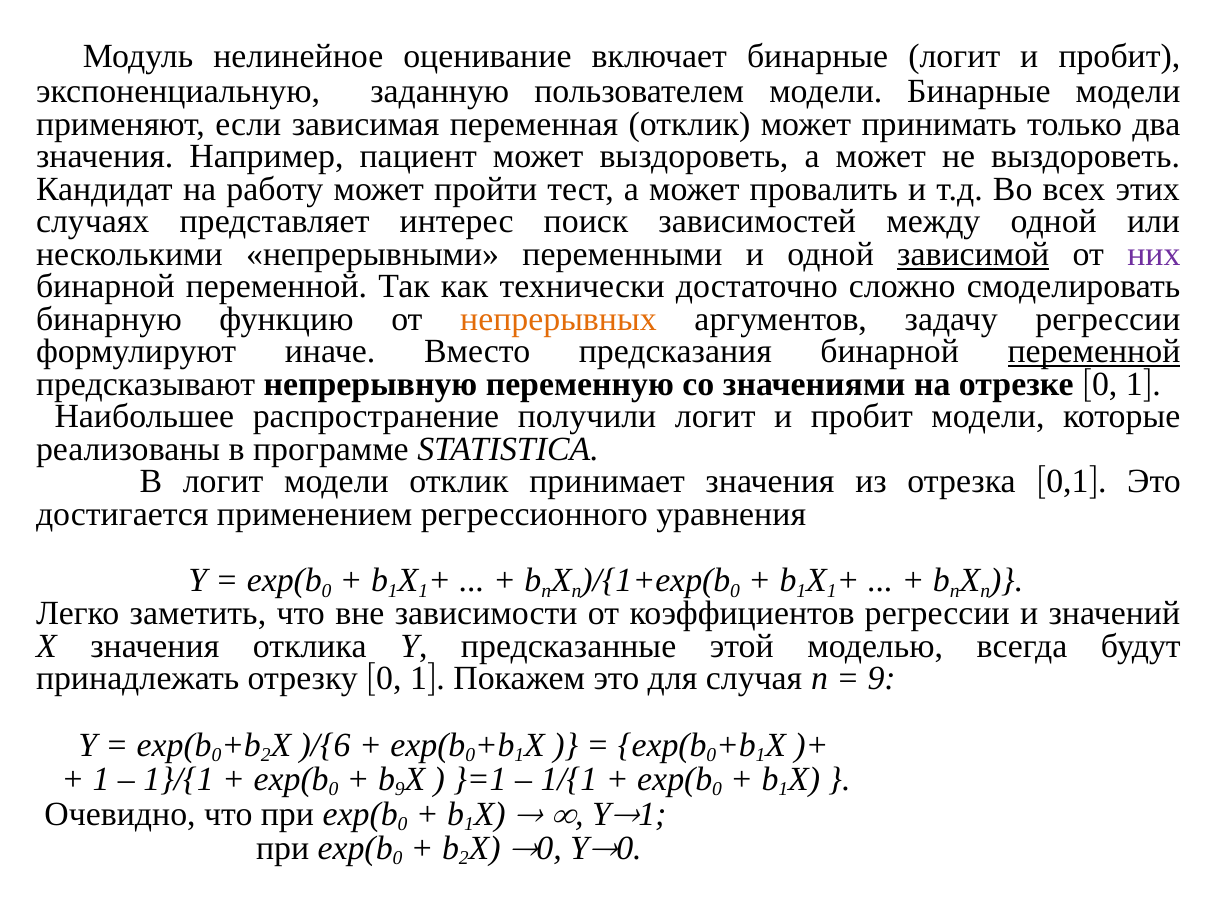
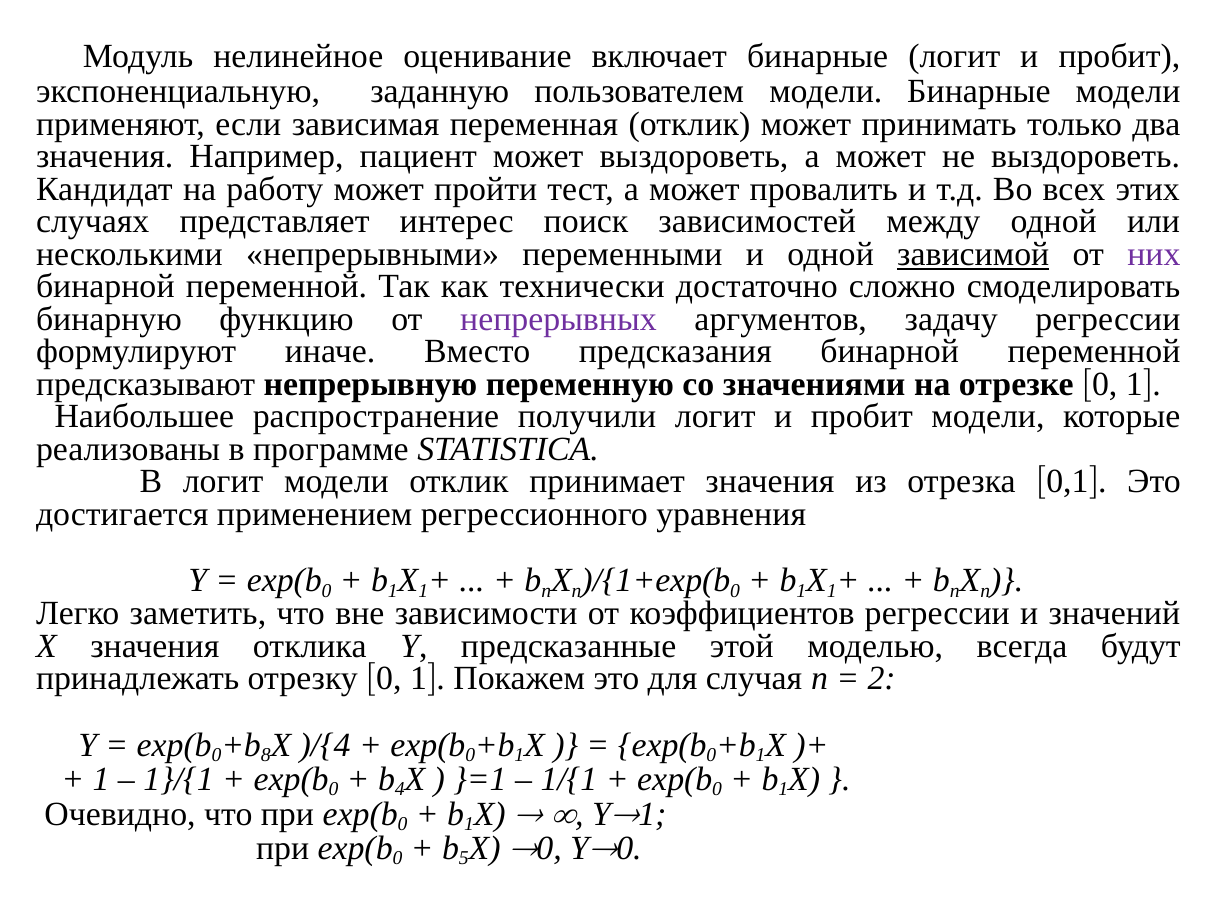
непрерывных colour: orange -> purple
переменной at (1094, 351) underline: present -> none
9 at (882, 678): 9 -> 2
2 at (266, 755): 2 -> 8
)/{6: )/{6 -> )/{4
9 at (400, 789): 9 -> 4
2 at (464, 858): 2 -> 5
